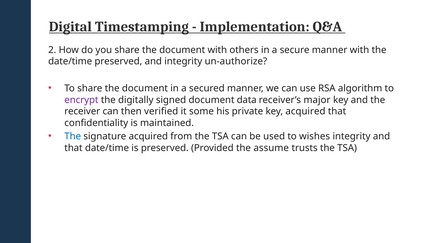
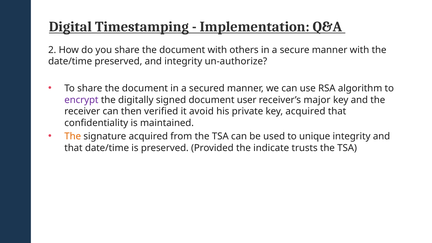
data: data -> user
some: some -> avoid
The at (73, 136) colour: blue -> orange
wishes: wishes -> unique
assume: assume -> indicate
